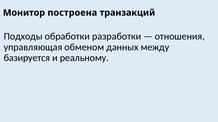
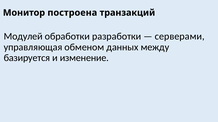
Подходы: Подходы -> Модулей
отношения: отношения -> серверами
реальному: реальному -> изменение
